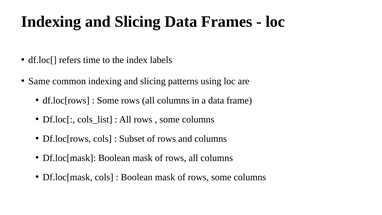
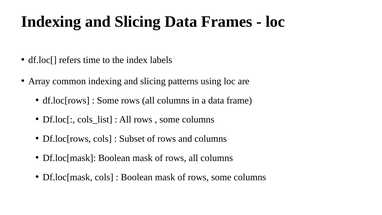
Same: Same -> Array
